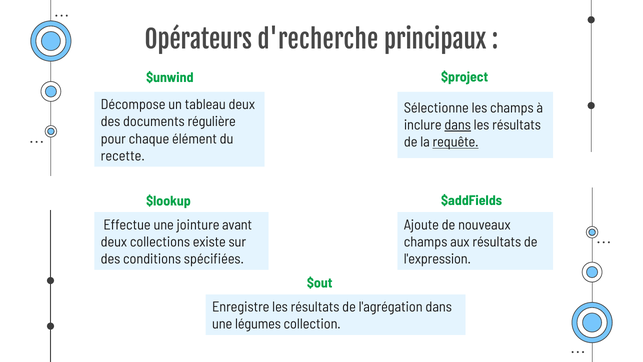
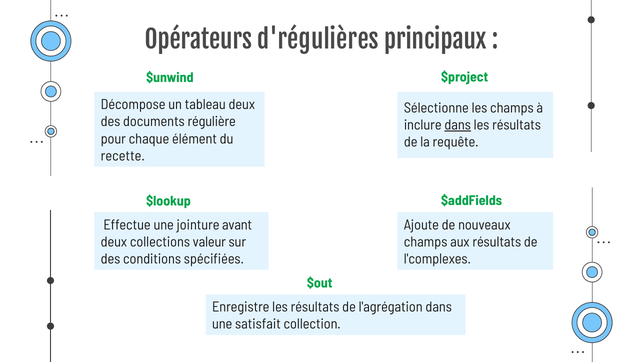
d'recherche: d'recherche -> d'régulières
requête underline: present -> none
existe: existe -> valeur
l'expression: l'expression -> l'complexes
légumes: légumes -> satisfait
